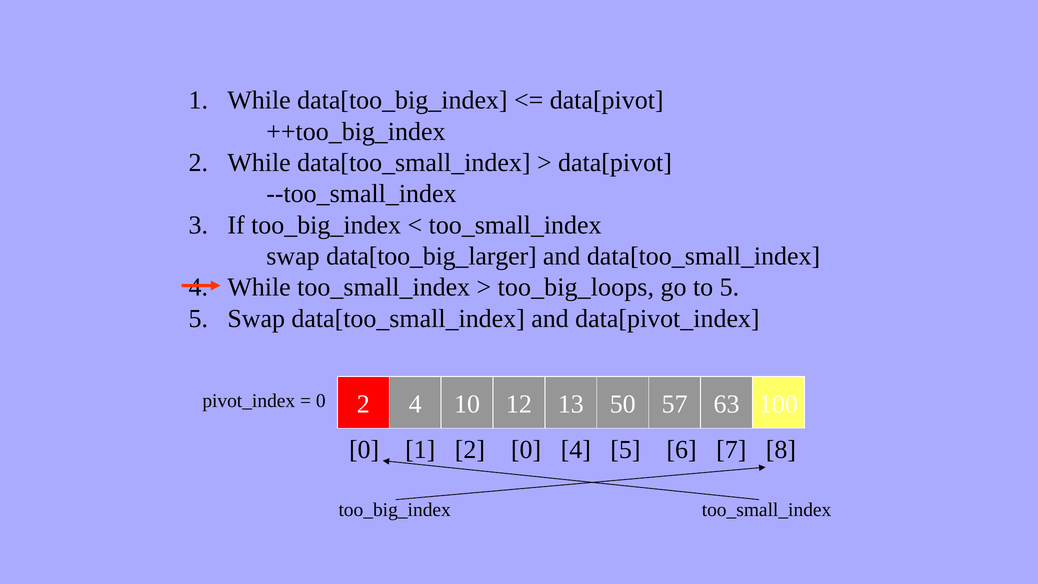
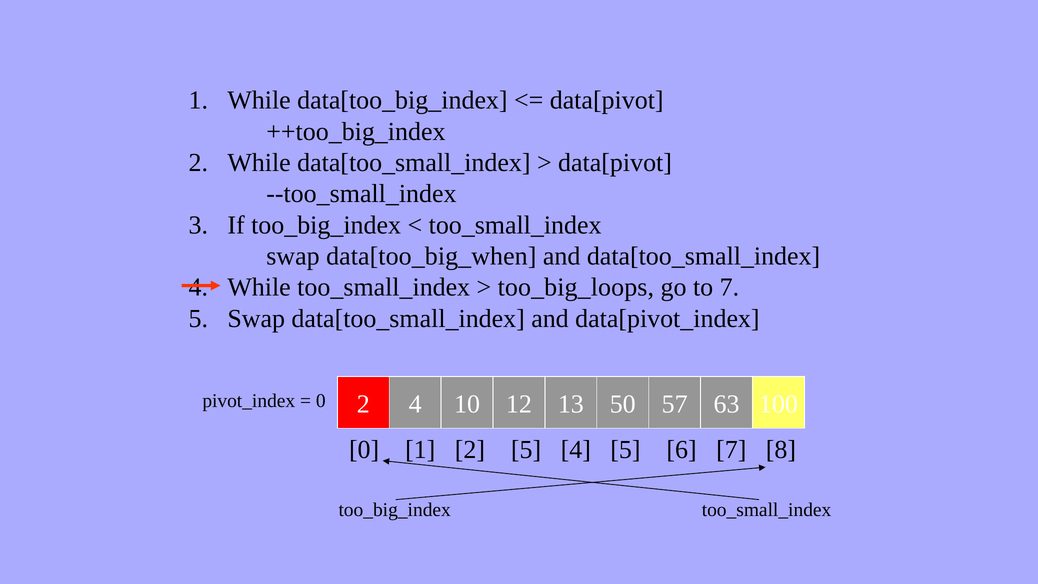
data[too_big_larger: data[too_big_larger -> data[too_big_when
to 5: 5 -> 7
2 0: 0 -> 5
